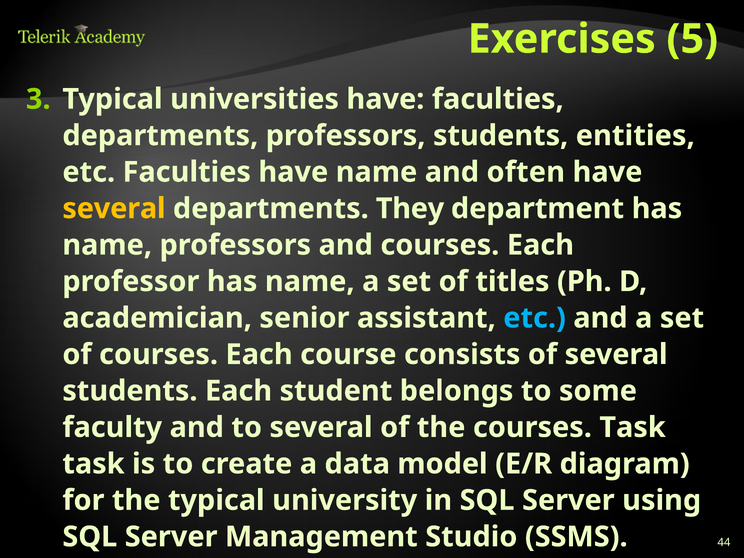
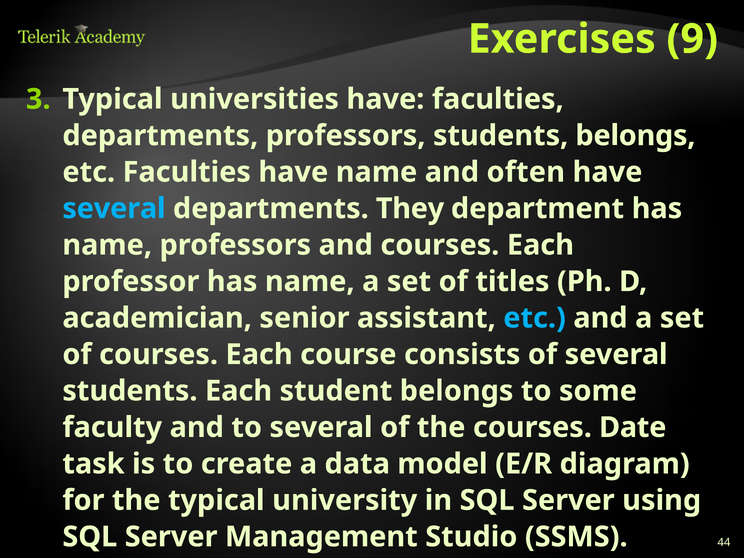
5: 5 -> 9
students entities: entities -> belongs
several at (114, 209) colour: yellow -> light blue
courses Task: Task -> Date
